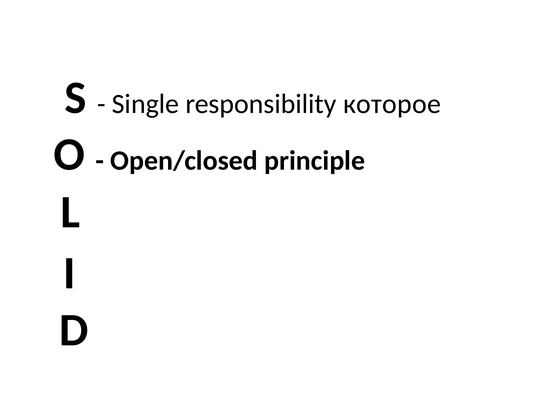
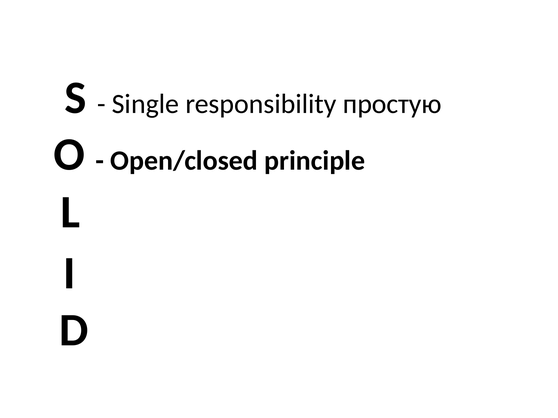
которое: которое -> простую
